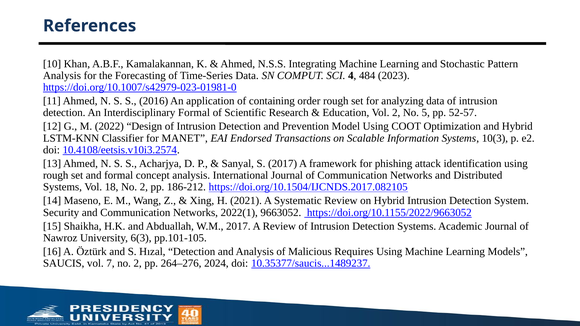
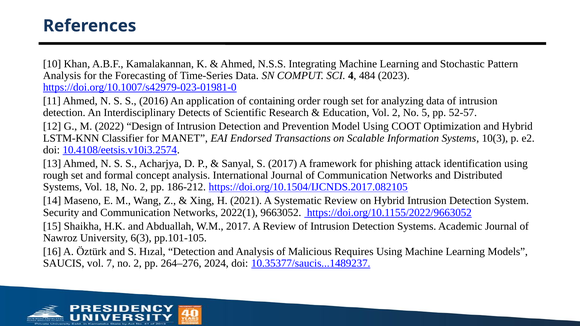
Interdisciplinary Formal: Formal -> Detects
